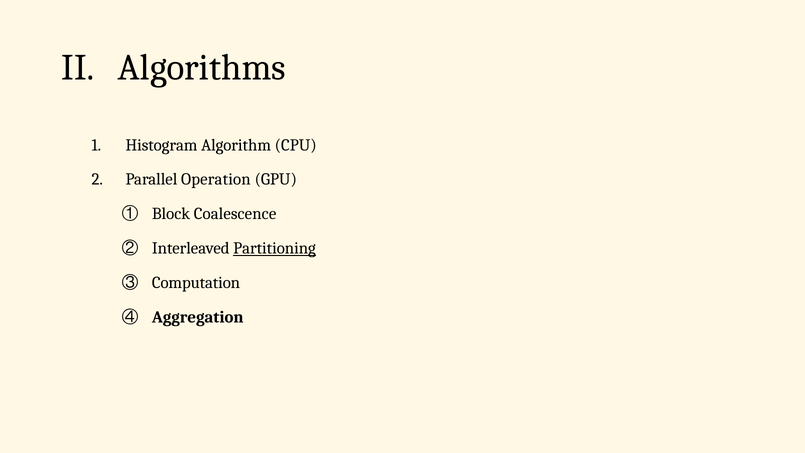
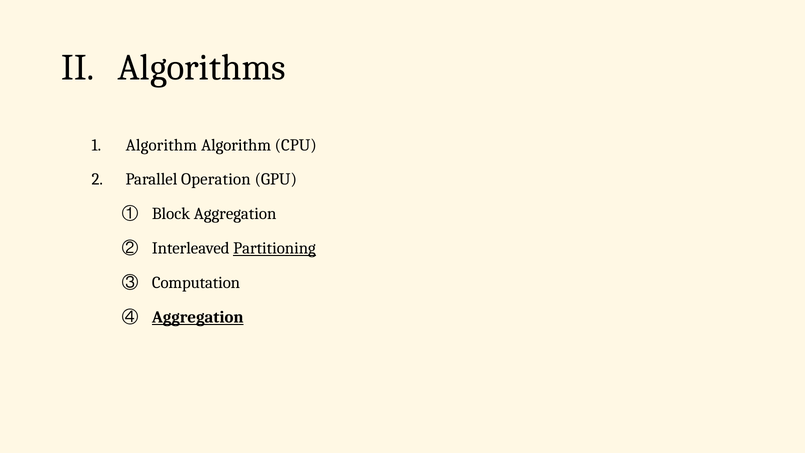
Histogram at (162, 145): Histogram -> Algorithm
Block Coalescence: Coalescence -> Aggregation
Aggregation at (198, 317) underline: none -> present
